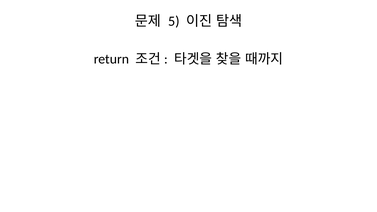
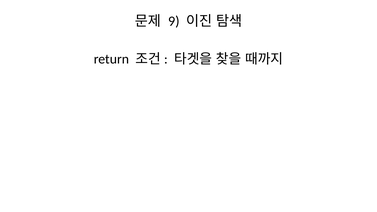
5: 5 -> 9
